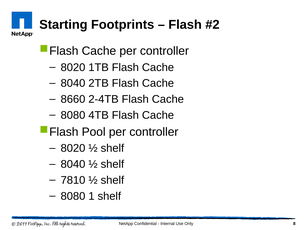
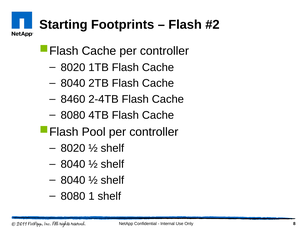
8660: 8660 -> 8460
7810 at (73, 180): 7810 -> 8040
